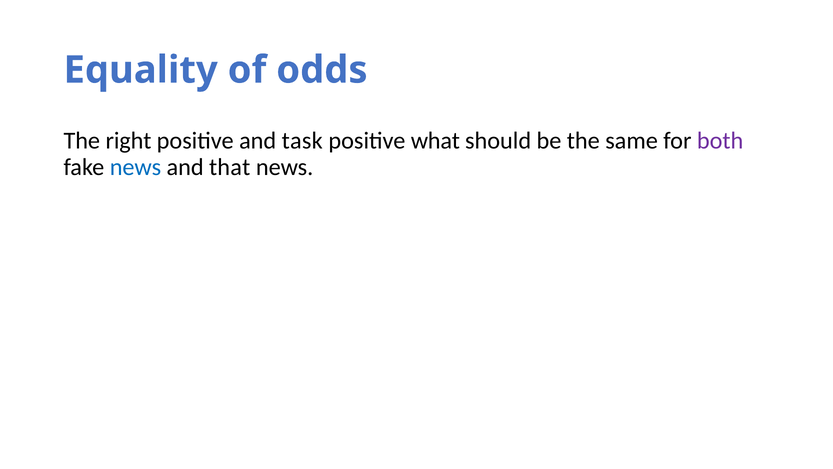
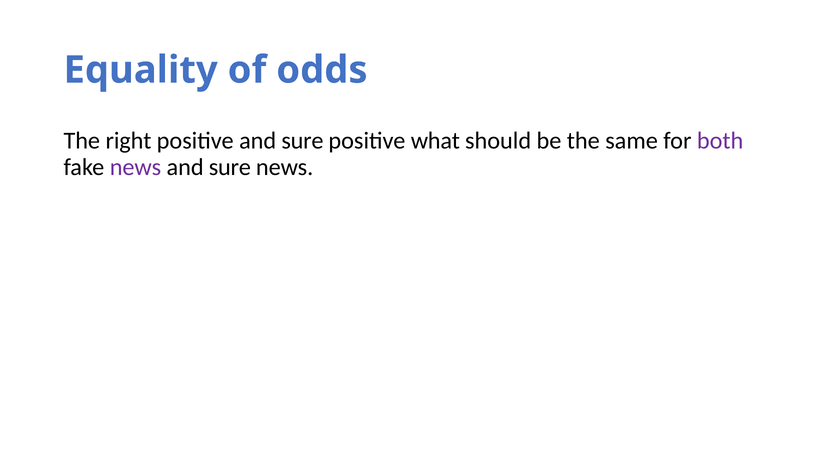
positive and task: task -> sure
news at (135, 167) colour: blue -> purple
that at (230, 167): that -> sure
